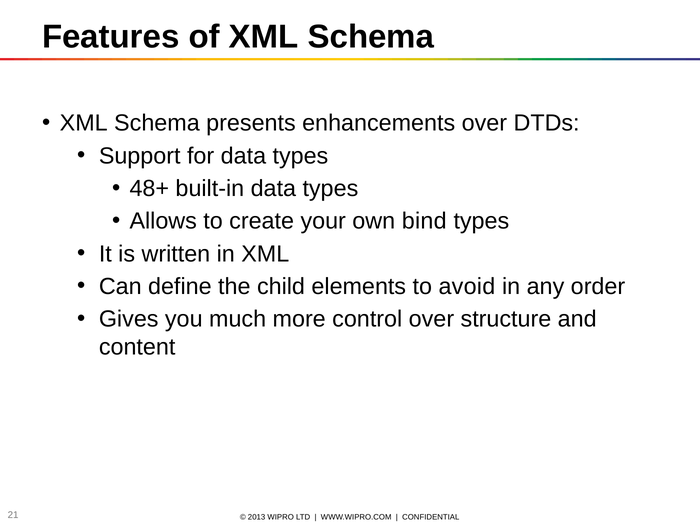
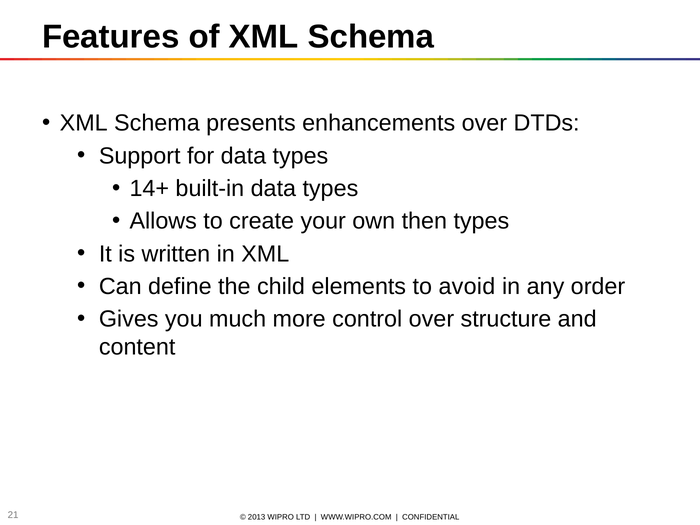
48+: 48+ -> 14+
bind: bind -> then
